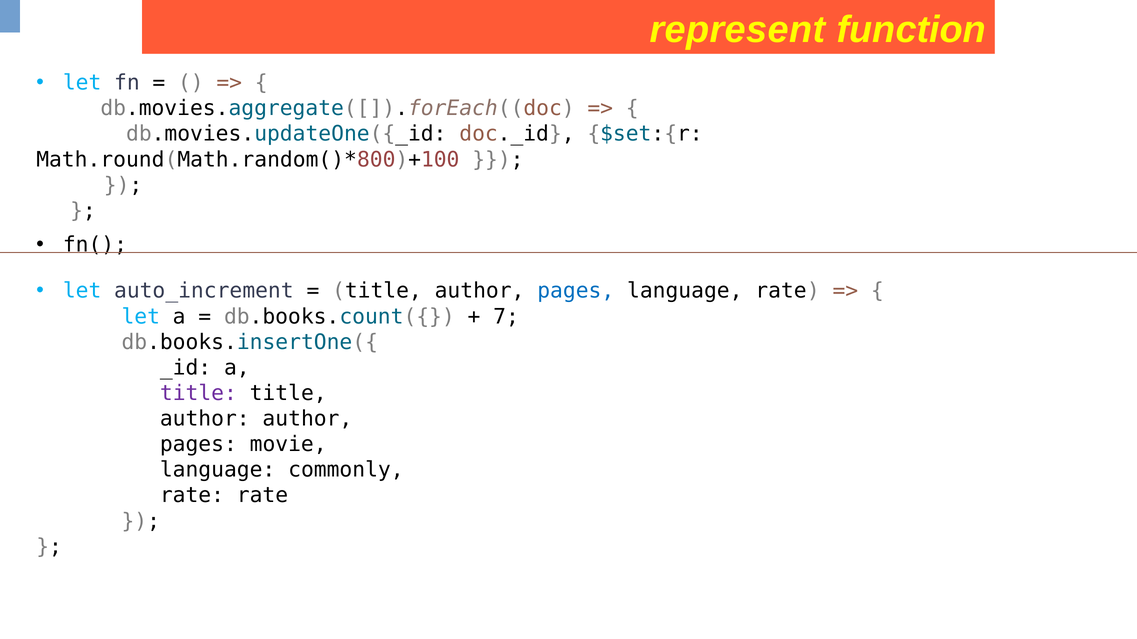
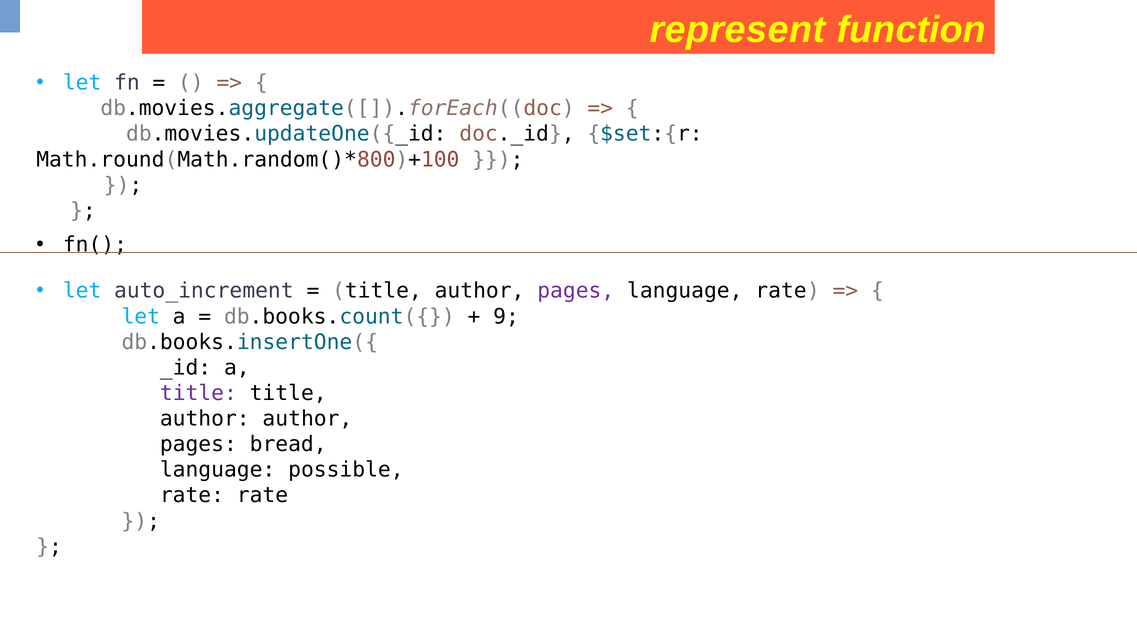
pages at (576, 291) colour: blue -> purple
7: 7 -> 9
movie: movie -> bread
commonly: commonly -> possible
